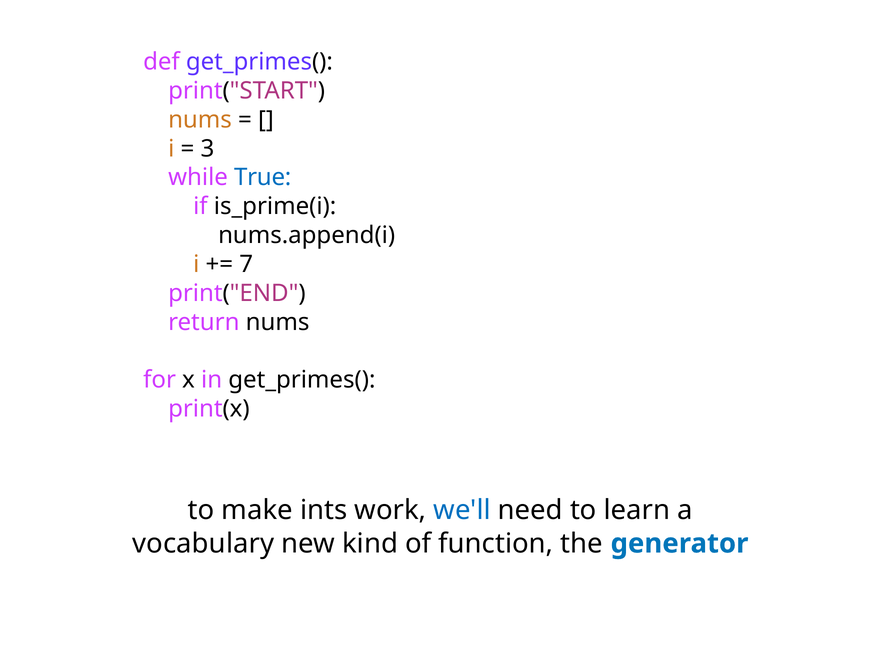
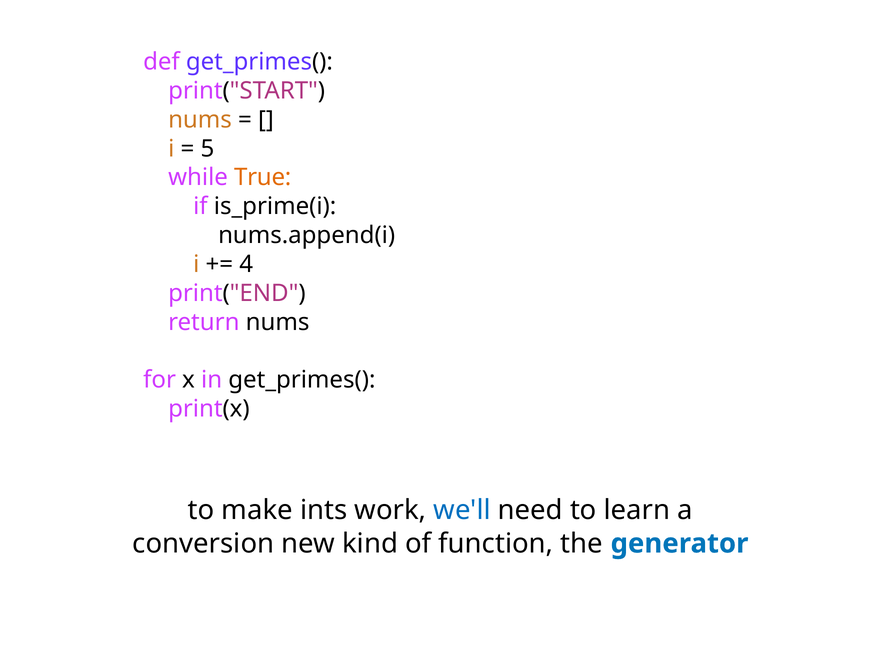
3: 3 -> 5
True colour: blue -> orange
7: 7 -> 4
vocabulary: vocabulary -> conversion
